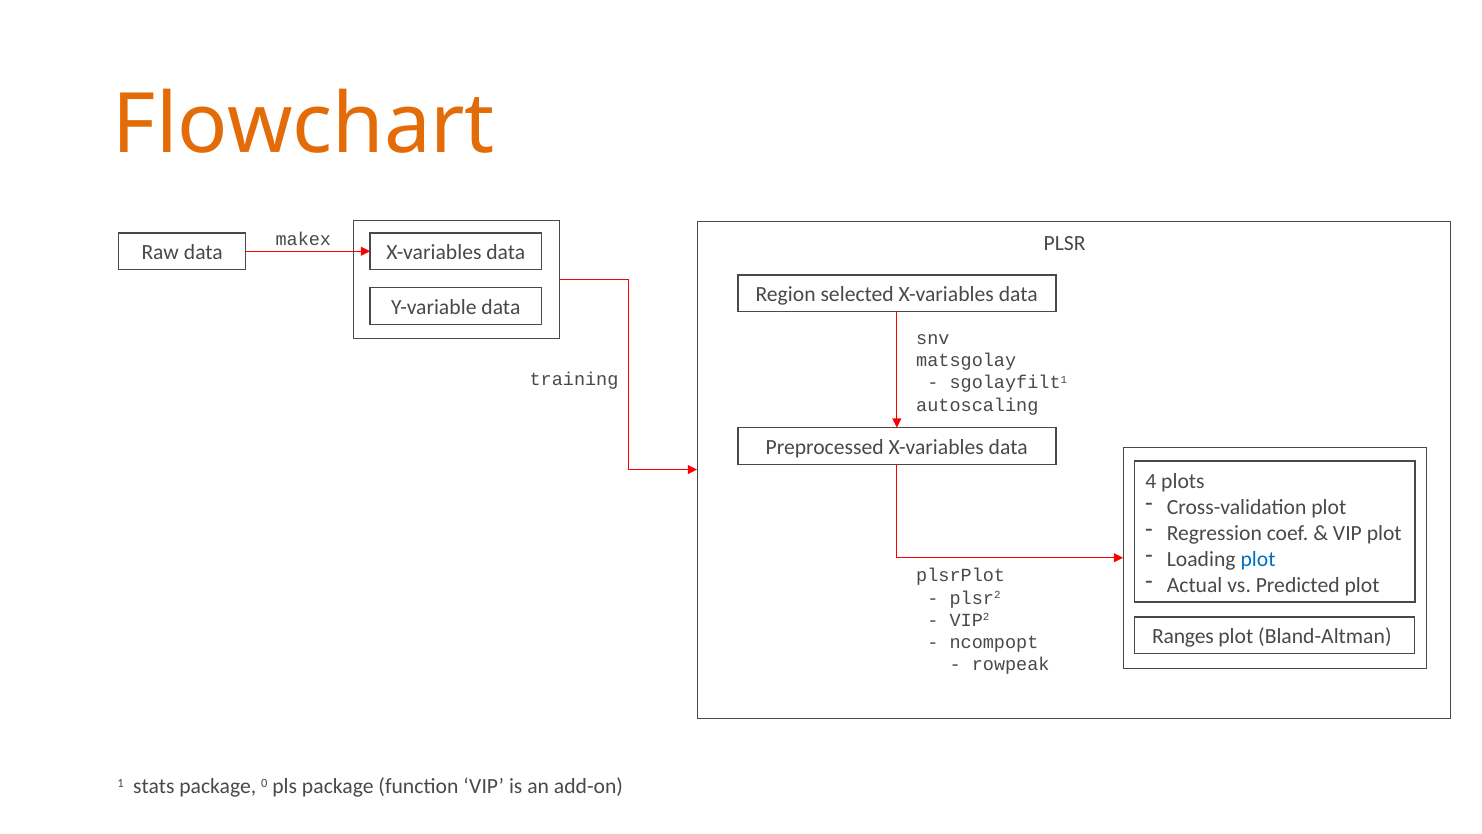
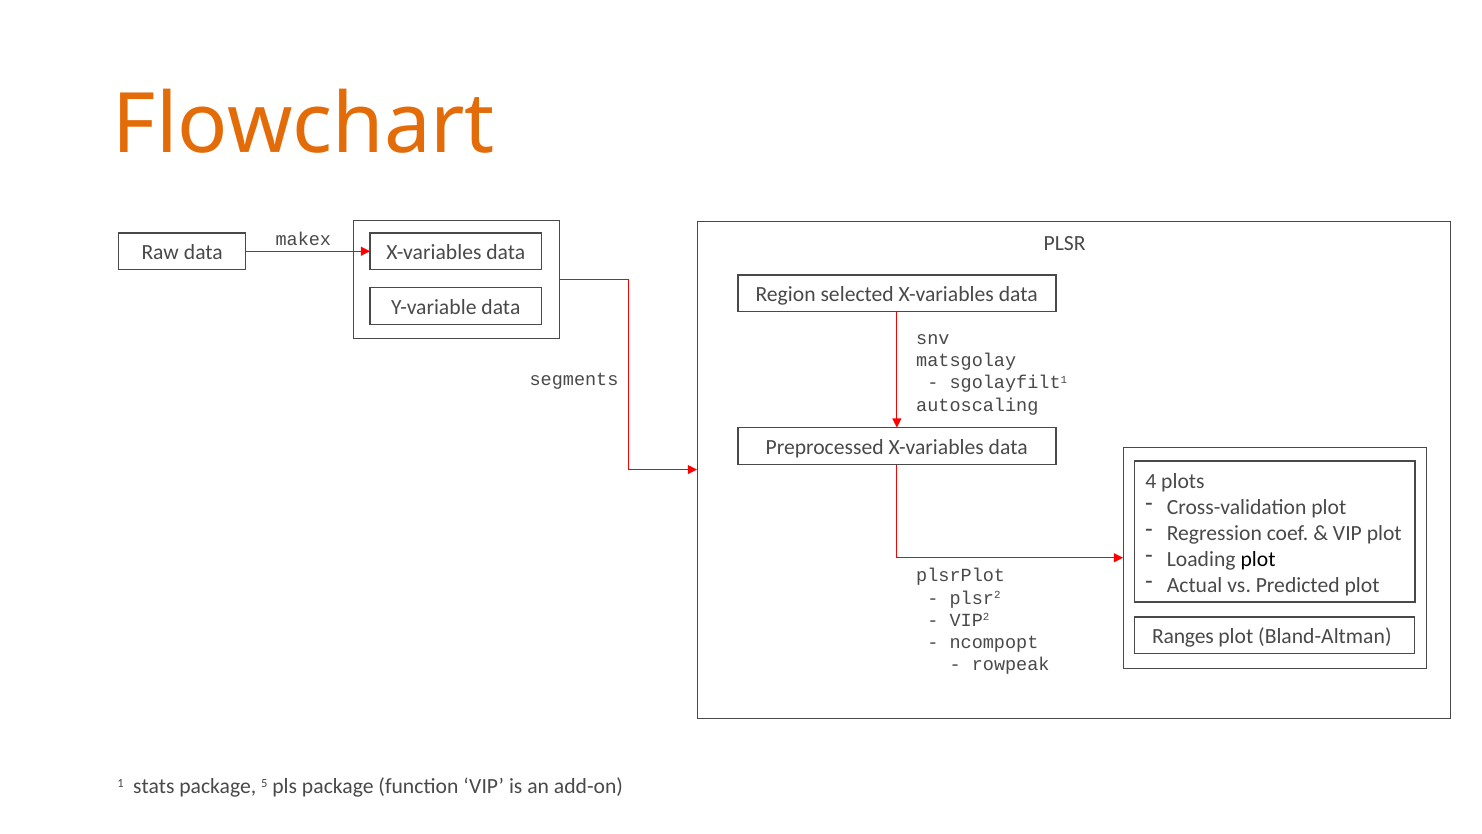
training: training -> segments
plot at (1258, 559) colour: blue -> black
0: 0 -> 5
